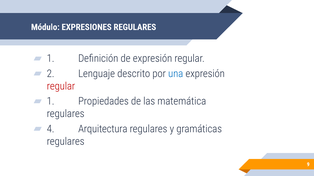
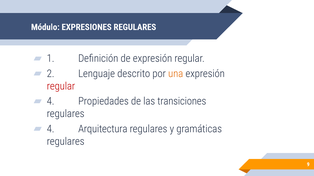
una colour: blue -> orange
1 at (51, 102): 1 -> 4
matemática: matemática -> transiciones
